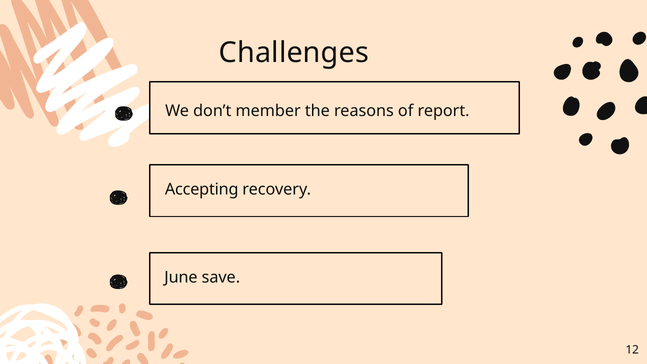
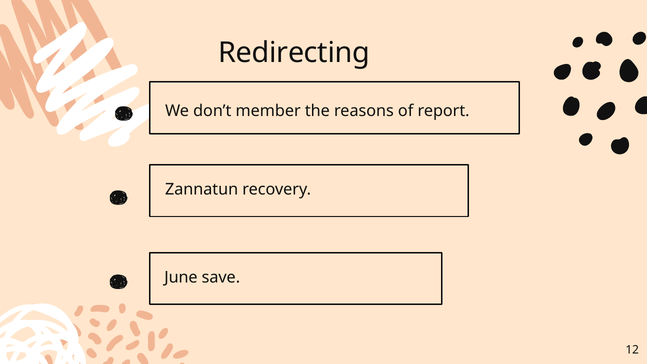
Challenges: Challenges -> Redirecting
Accepting: Accepting -> Zannatun
